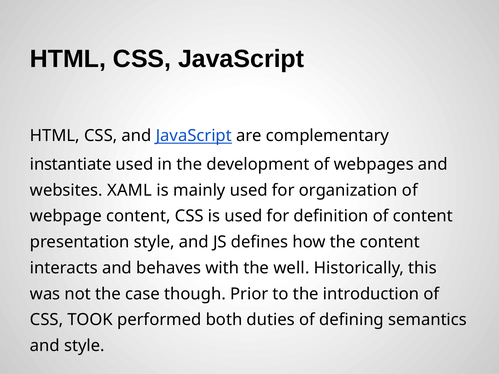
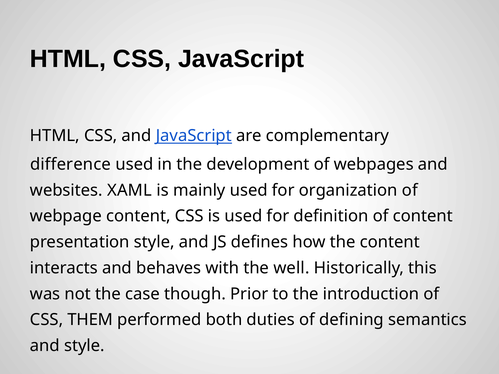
instantiate: instantiate -> difference
TOOK: TOOK -> THEM
